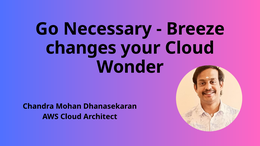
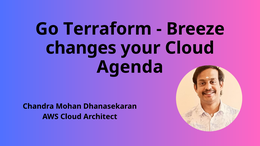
Necessary: Necessary -> Terraform
Wonder: Wonder -> Agenda
